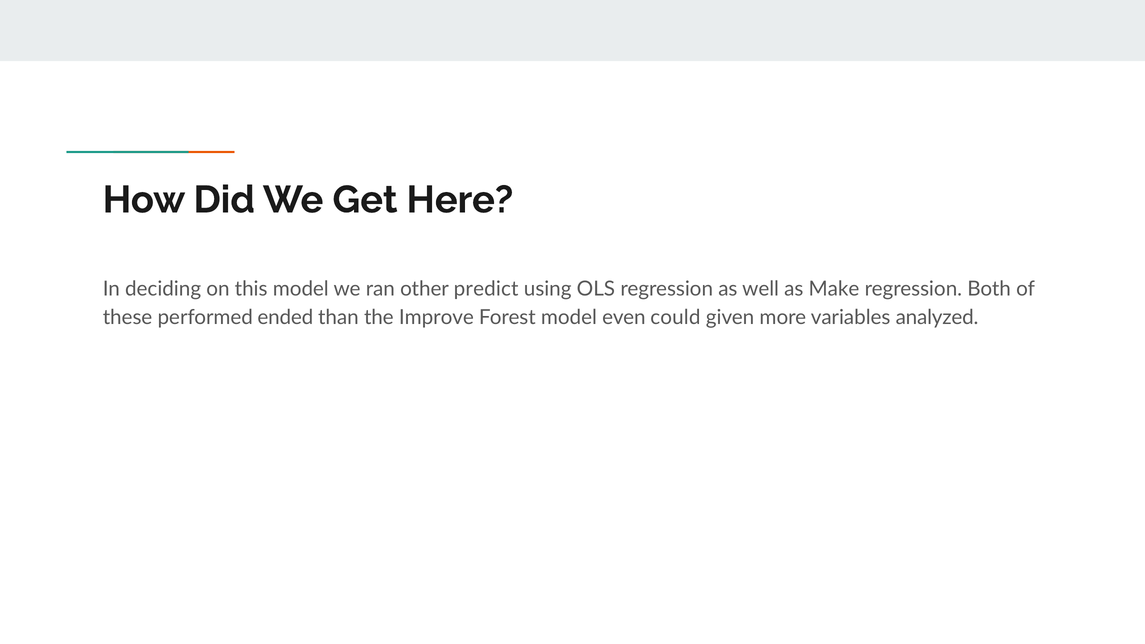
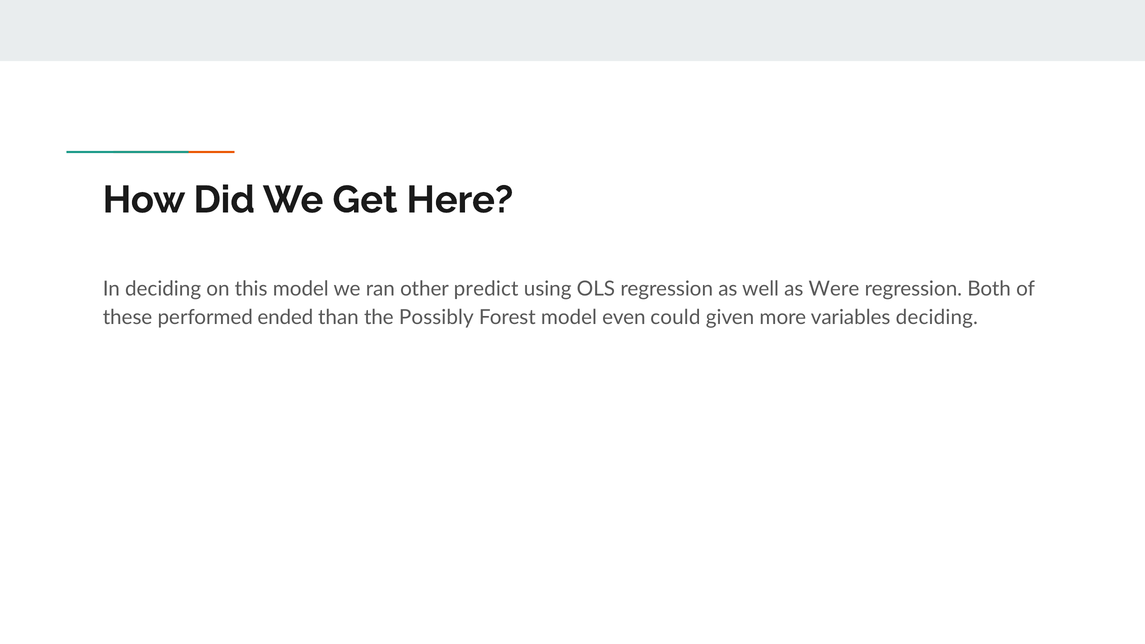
Make: Make -> Were
Improve: Improve -> Possibly
variables analyzed: analyzed -> deciding
